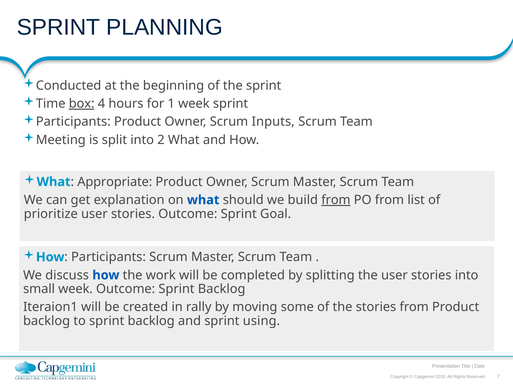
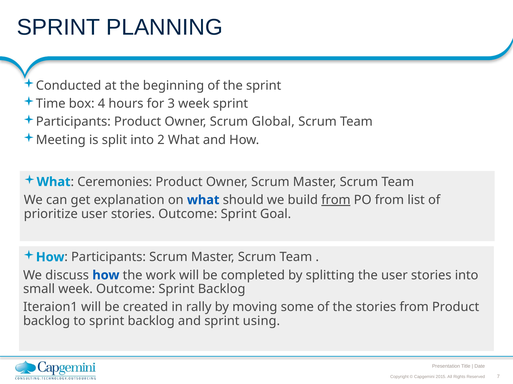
box underline: present -> none
1: 1 -> 3
Inputs: Inputs -> Global
Appropriate: Appropriate -> Ceremonies
